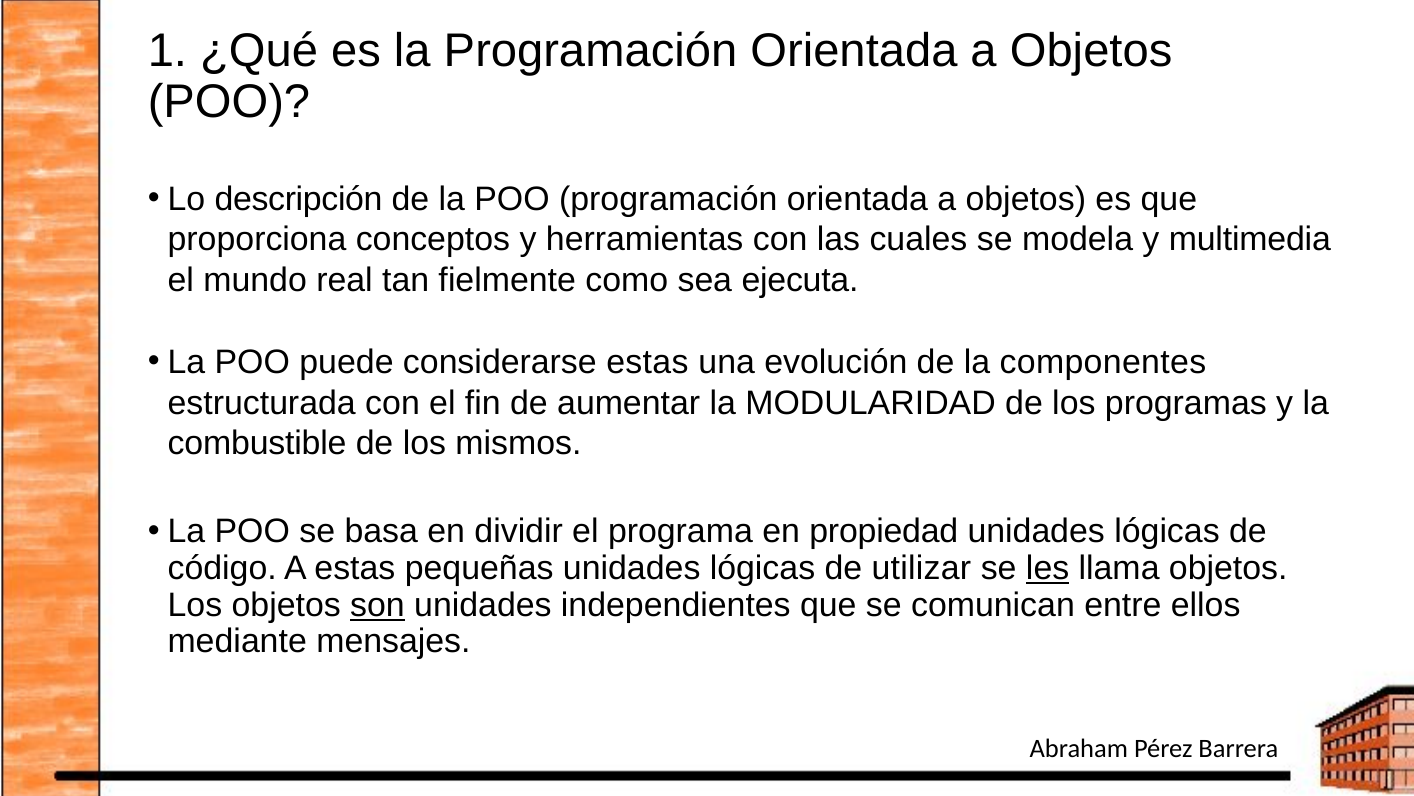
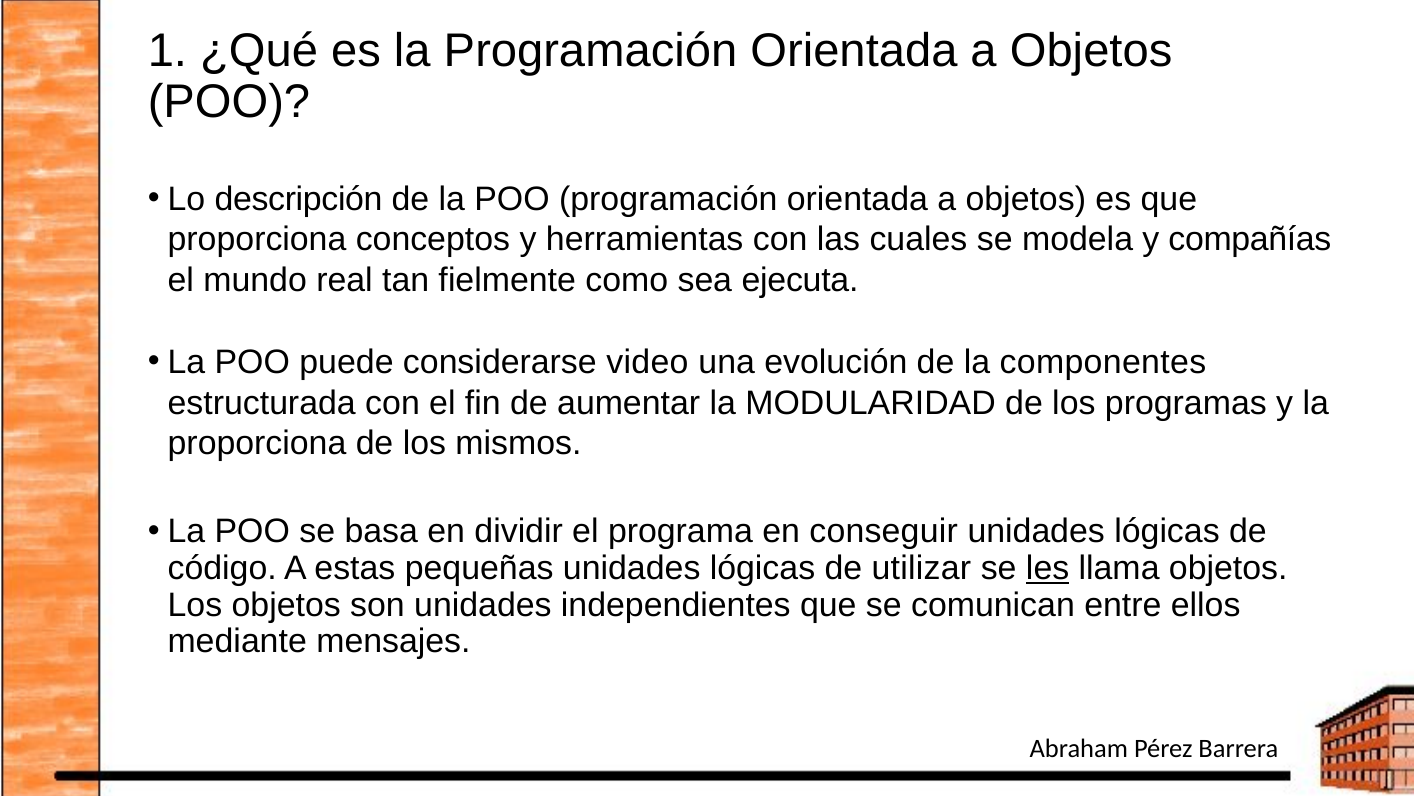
multimedia: multimedia -> compañías
considerarse estas: estas -> video
combustible at (257, 443): combustible -> proporciona
propiedad: propiedad -> conseguir
son underline: present -> none
